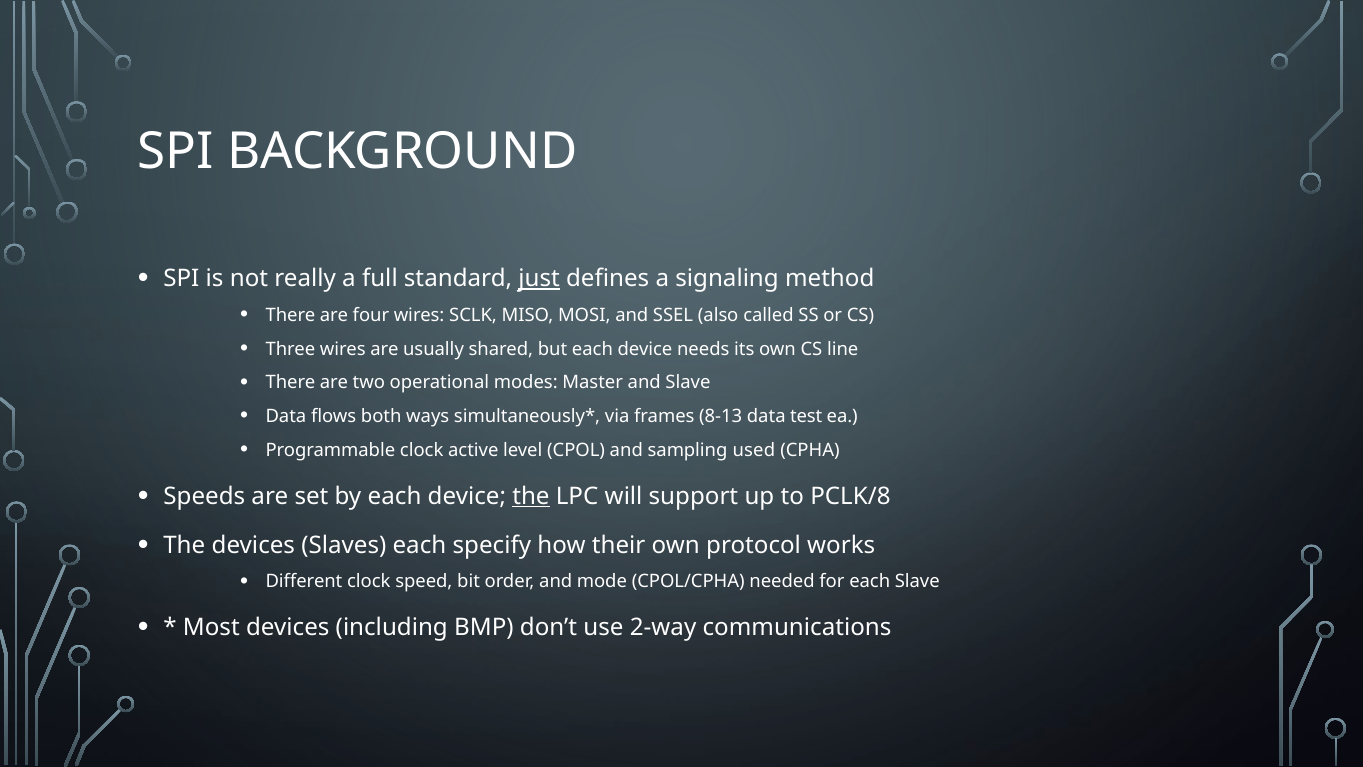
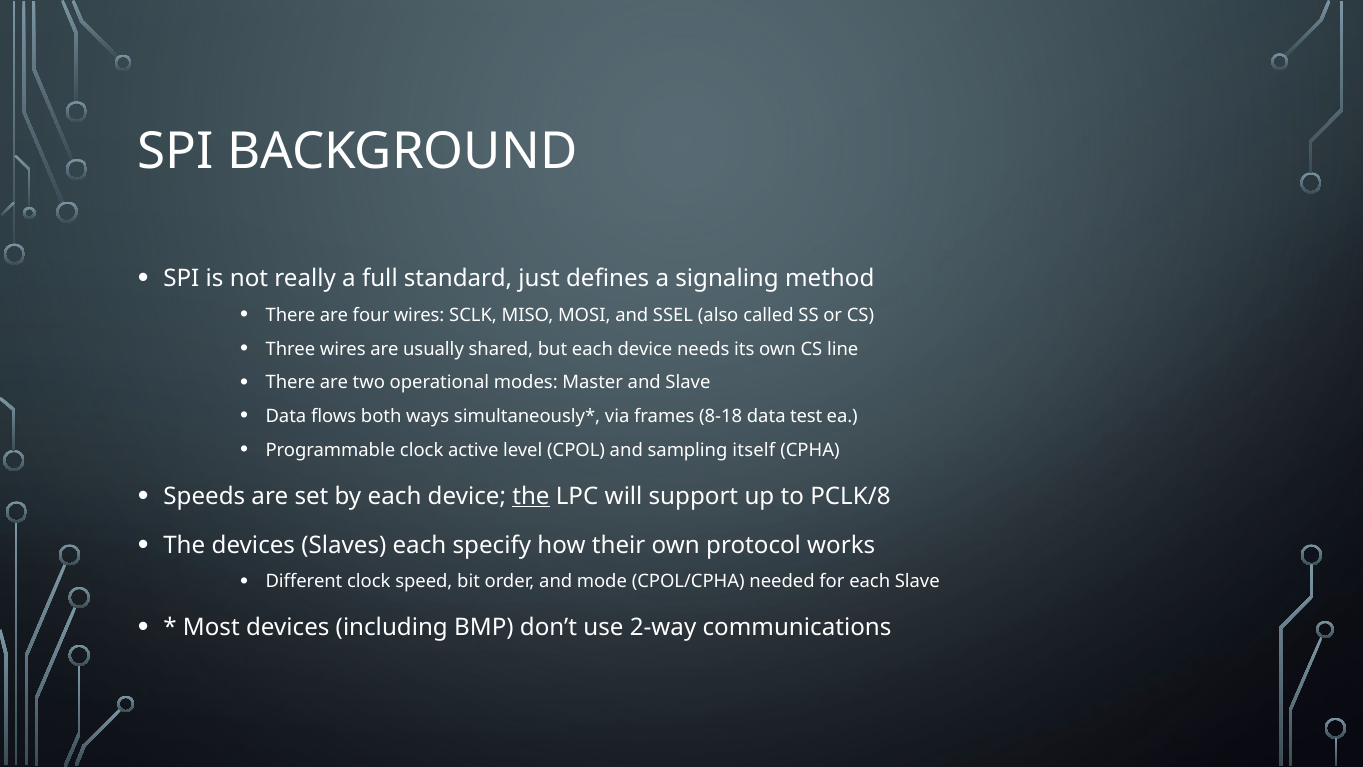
just underline: present -> none
8-13: 8-13 -> 8-18
used: used -> itself
